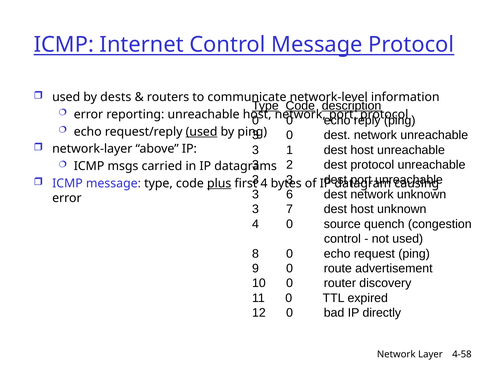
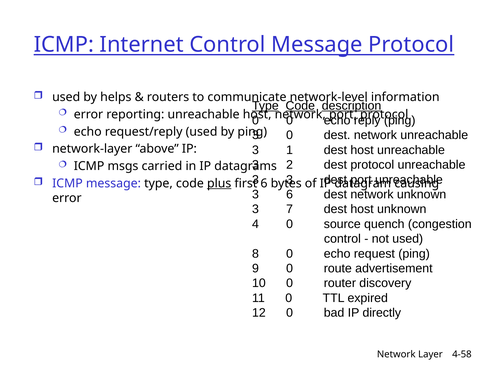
dests: dests -> helps
used at (202, 132) underline: present -> none
4 at (264, 183): 4 -> 6
